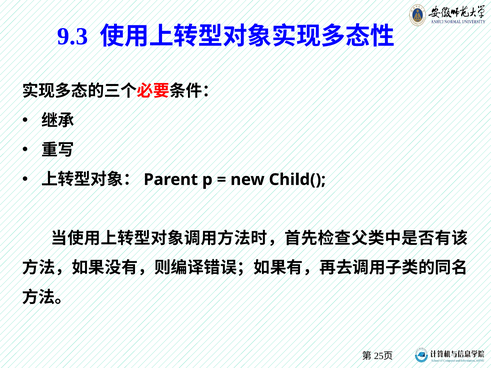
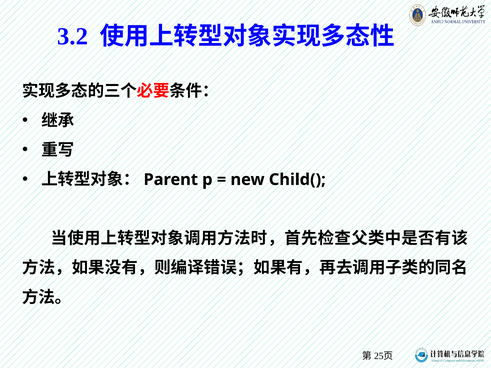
9.3: 9.3 -> 3.2
